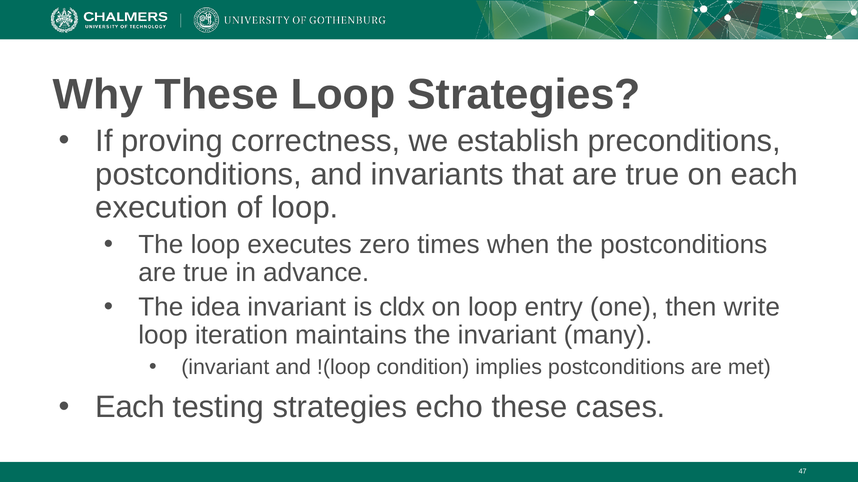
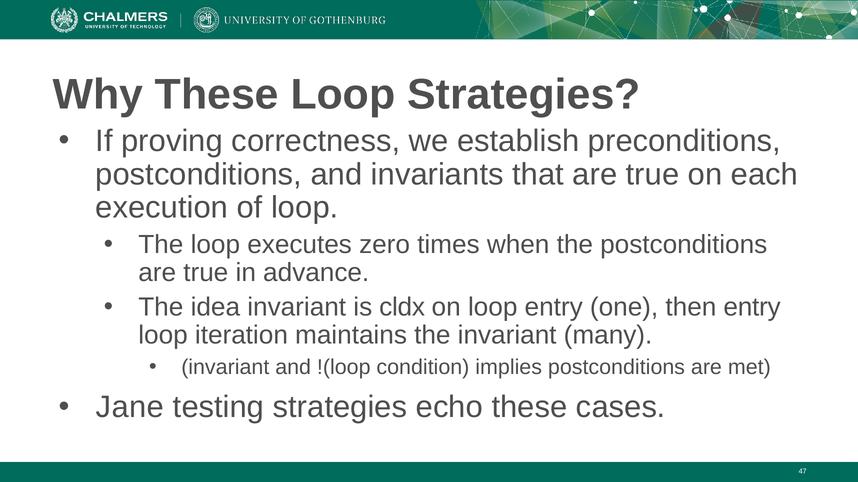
then write: write -> entry
Each at (130, 408): Each -> Jane
